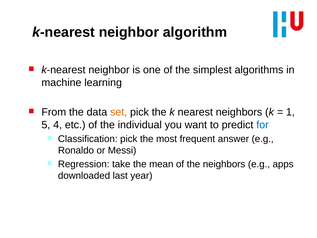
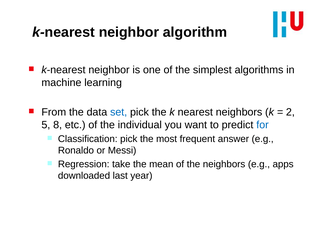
set colour: orange -> blue
1: 1 -> 2
4: 4 -> 8
